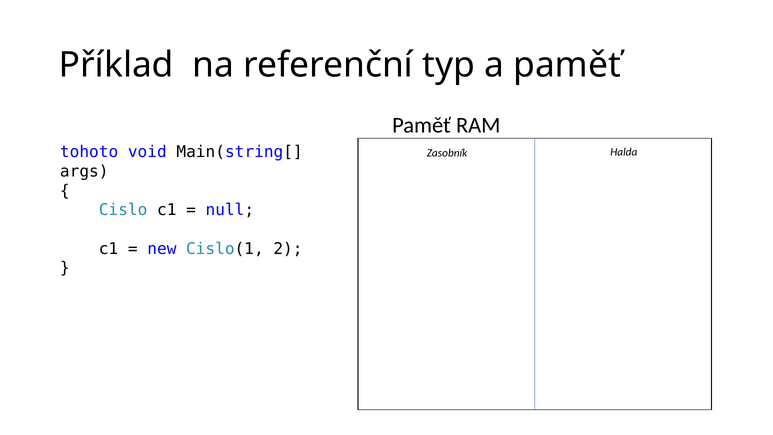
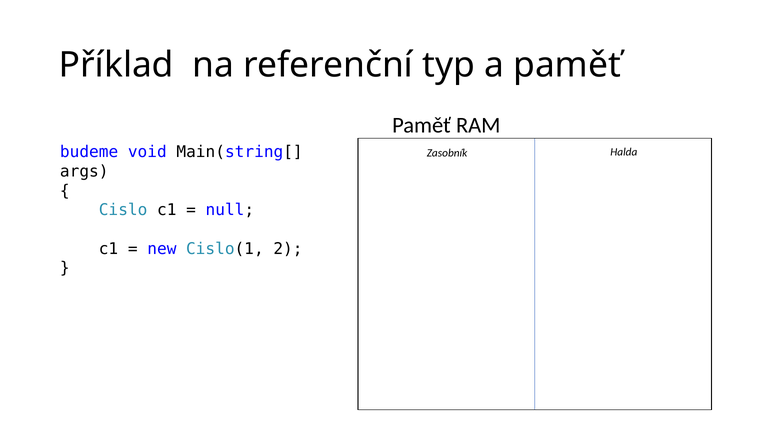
tohoto: tohoto -> budeme
